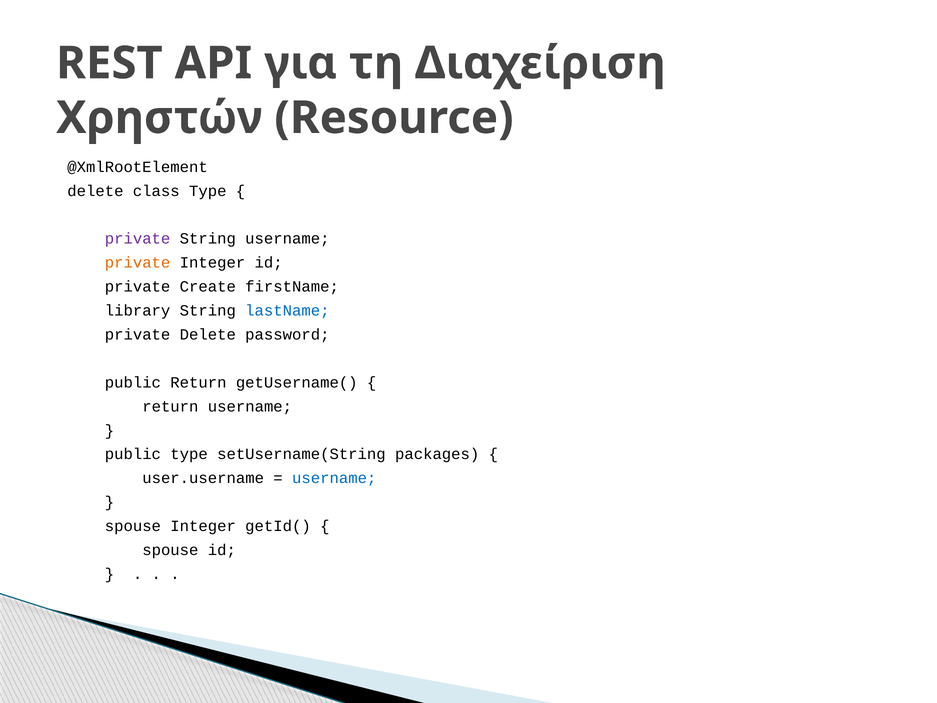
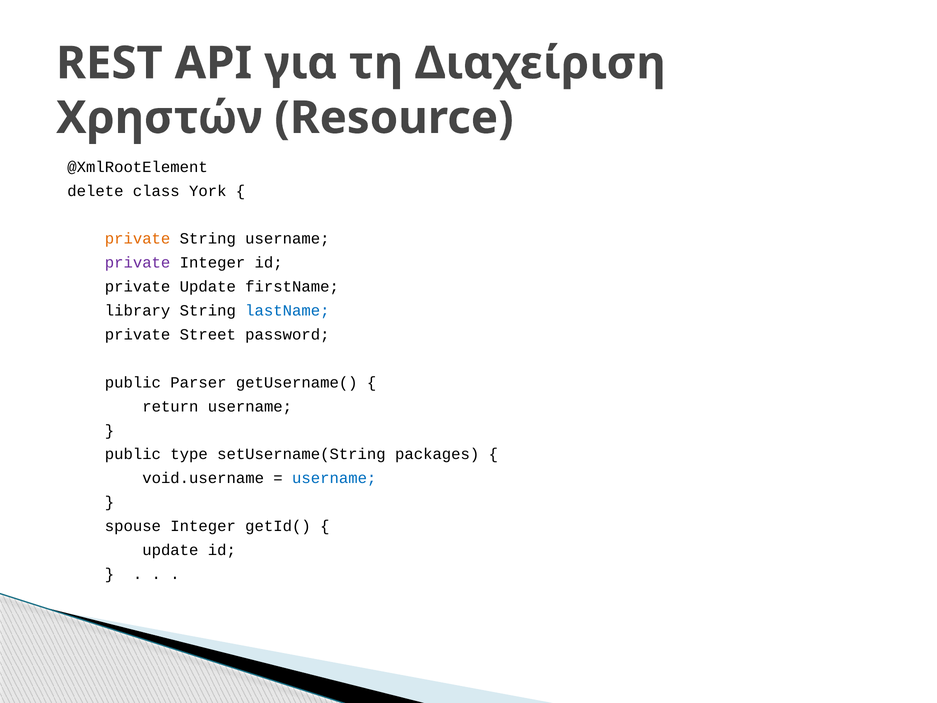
class Type: Type -> York
private at (138, 239) colour: purple -> orange
private at (138, 263) colour: orange -> purple
private Create: Create -> Update
private Delete: Delete -> Street
public Return: Return -> Parser
user.username: user.username -> void.username
spouse at (170, 550): spouse -> update
